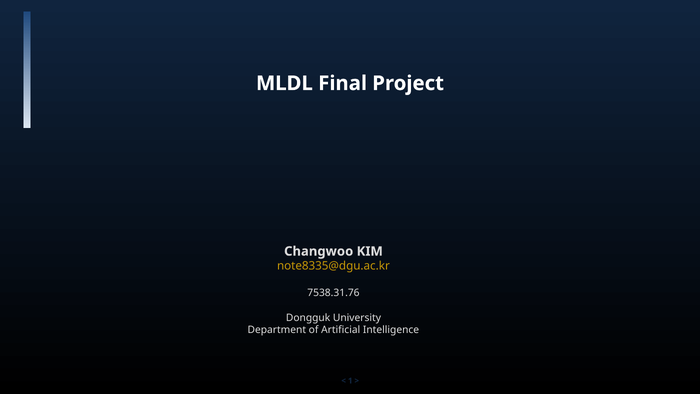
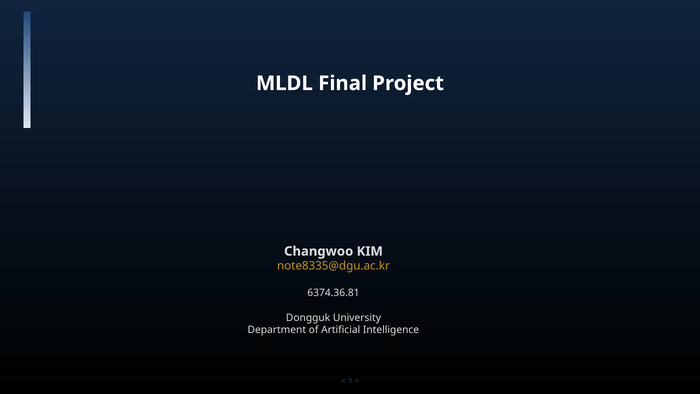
7538.31.76: 7538.31.76 -> 6374.36.81
